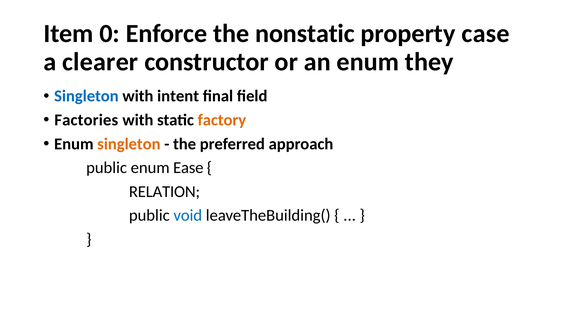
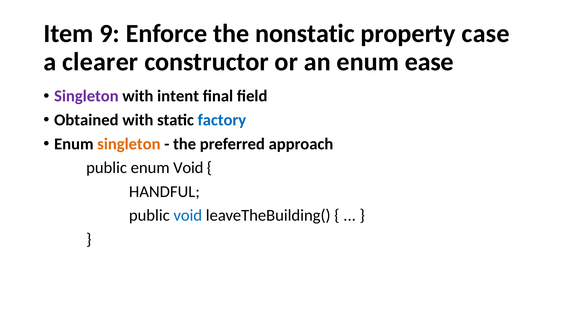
0: 0 -> 9
they: they -> ease
Singleton at (86, 96) colour: blue -> purple
Factories: Factories -> Obtained
factory colour: orange -> blue
enum Ease: Ease -> Void
RELATION: RELATION -> HANDFUL
